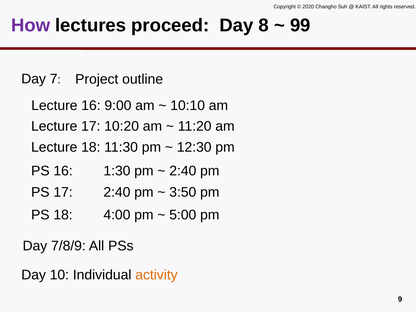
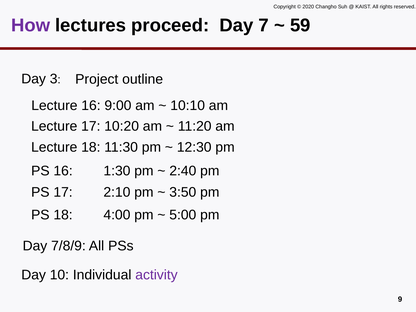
8: 8 -> 7
99: 99 -> 59
7: 7 -> 3
17 2:40: 2:40 -> 2:10
activity colour: orange -> purple
